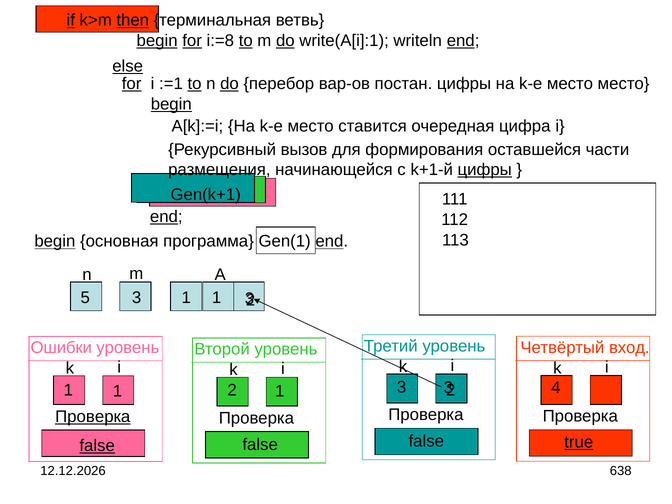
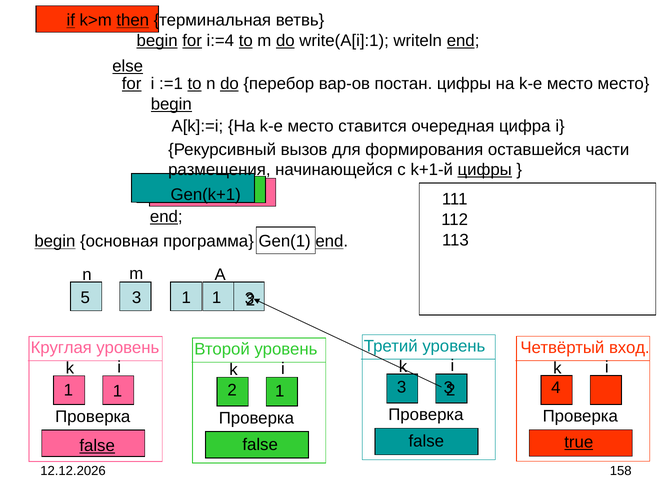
i:=8: i:=8 -> i:=4
Ошибки: Ошибки -> Круглая
Проверка at (93, 417) underline: present -> none
638: 638 -> 158
